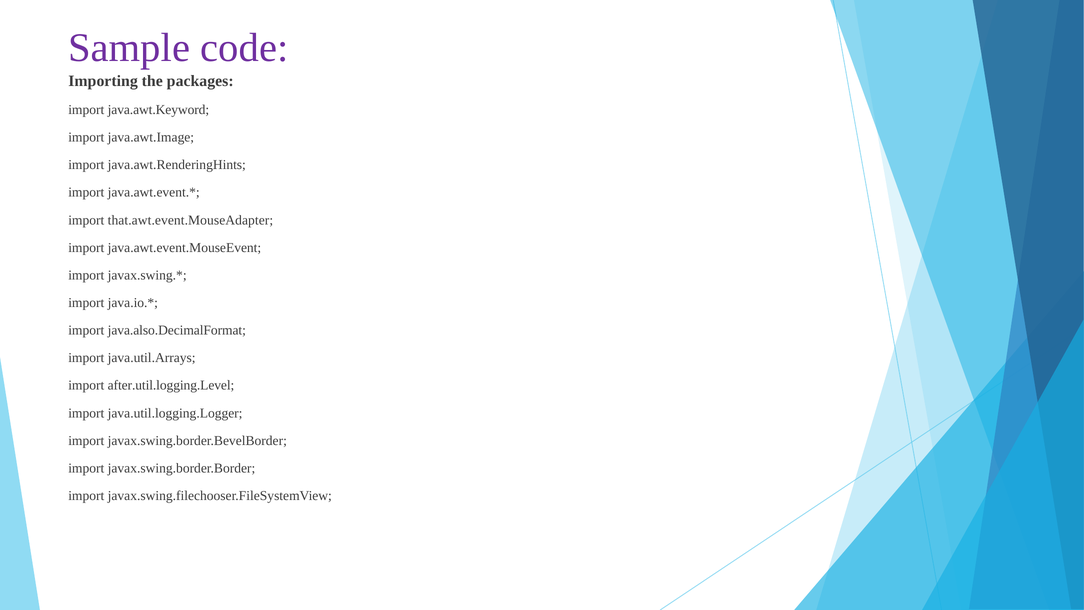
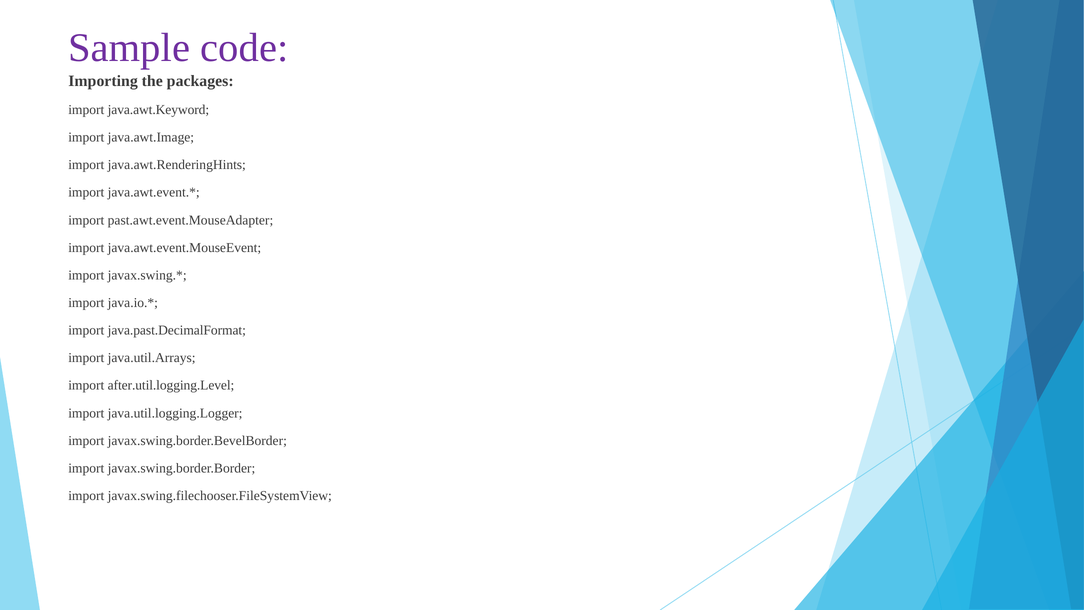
that.awt.event.MouseAdapter: that.awt.event.MouseAdapter -> past.awt.event.MouseAdapter
java.also.DecimalFormat: java.also.DecimalFormat -> java.past.DecimalFormat
